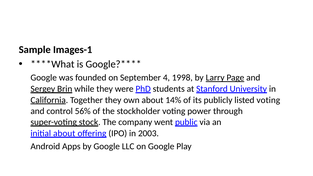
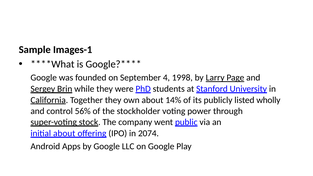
listed voting: voting -> wholly
2003: 2003 -> 2074
